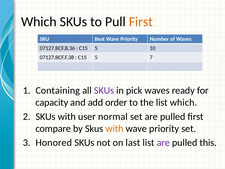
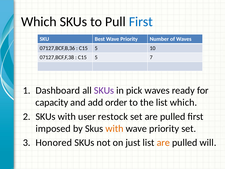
First at (141, 22) colour: orange -> blue
Containing: Containing -> Dashboard
normal: normal -> restock
compare: compare -> imposed
last: last -> just
are at (163, 142) colour: purple -> orange
this: this -> will
